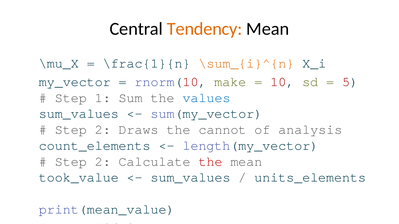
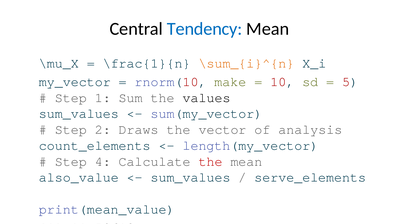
Tendency colour: orange -> blue
values colour: blue -> black
cannot: cannot -> vector
2 at (103, 162): 2 -> 4
took_value: took_value -> also_value
units_elements: units_elements -> serve_elements
